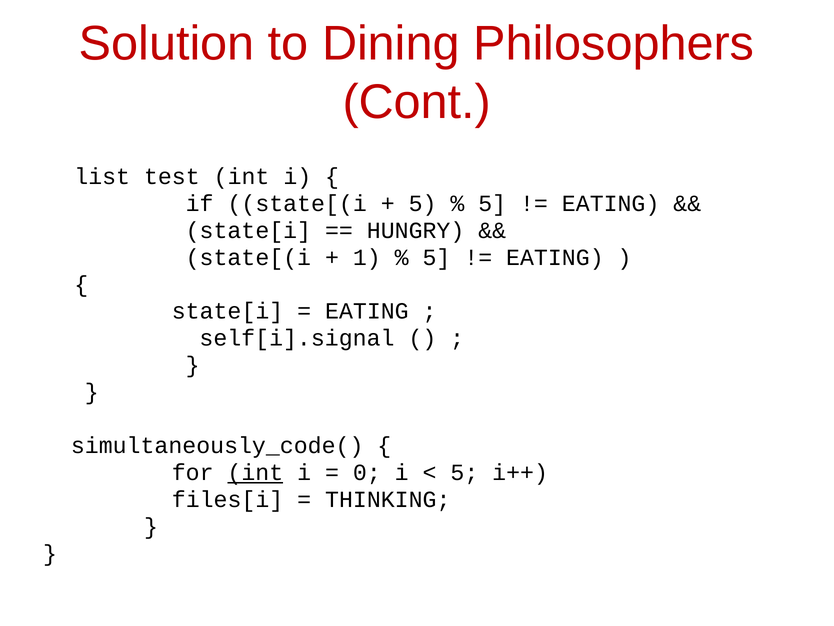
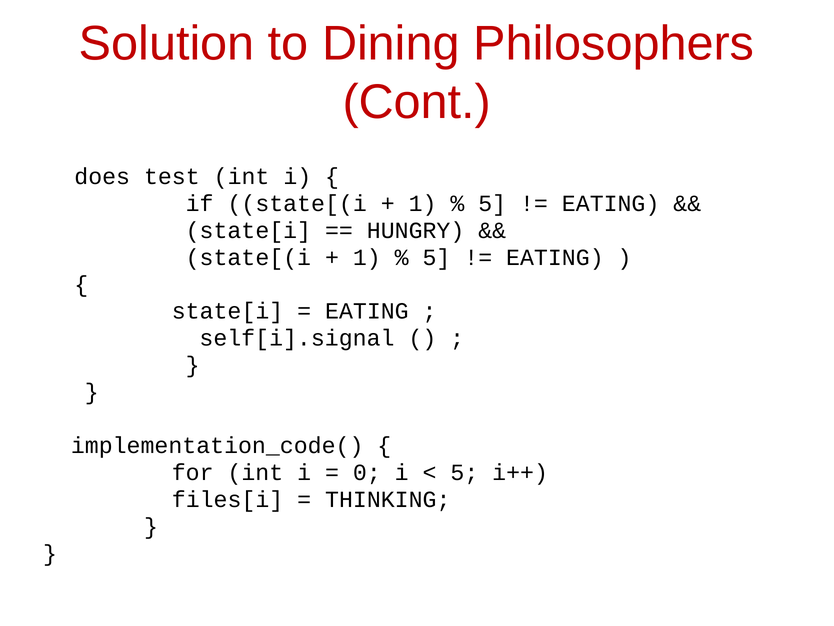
list: list -> does
5 at (423, 203): 5 -> 1
simultaneously_code(: simultaneously_code( -> implementation_code(
int at (255, 472) underline: present -> none
